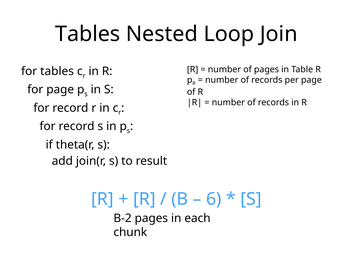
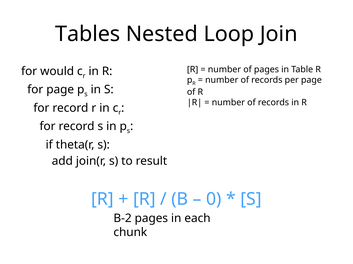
for tables: tables -> would
6: 6 -> 0
